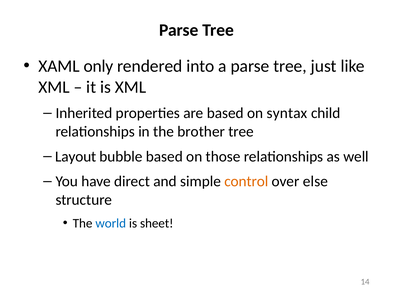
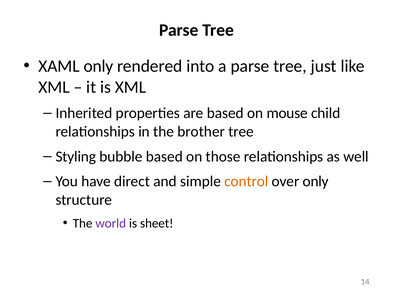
syntax: syntax -> mouse
Layout: Layout -> Styling
over else: else -> only
world colour: blue -> purple
